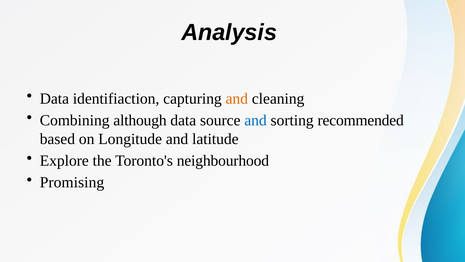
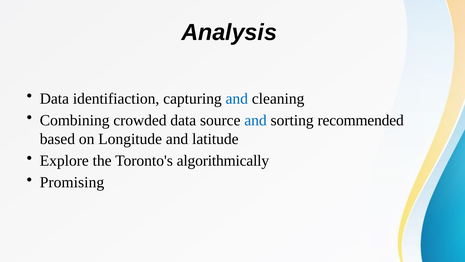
and at (237, 98) colour: orange -> blue
although: although -> crowded
neighbourhood: neighbourhood -> algorithmically
